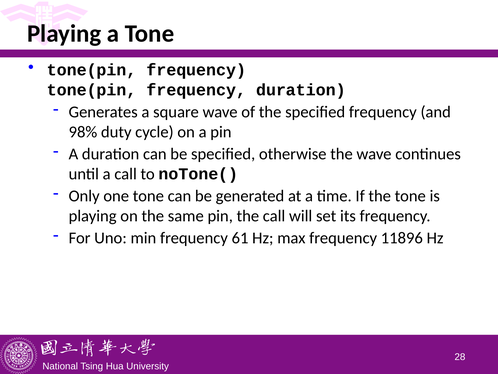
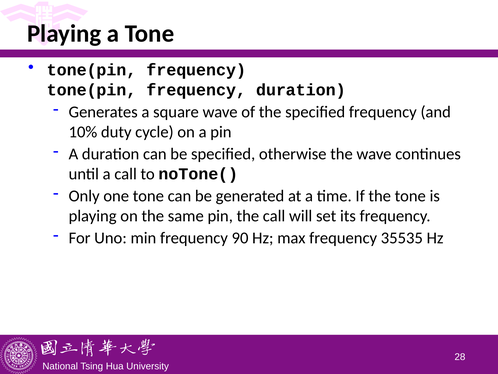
98%: 98% -> 10%
61: 61 -> 90
11896: 11896 -> 35535
